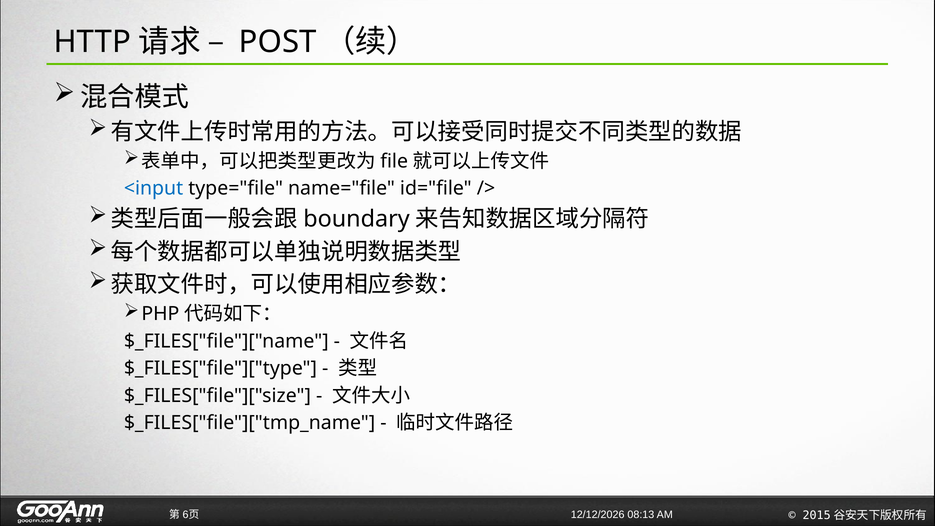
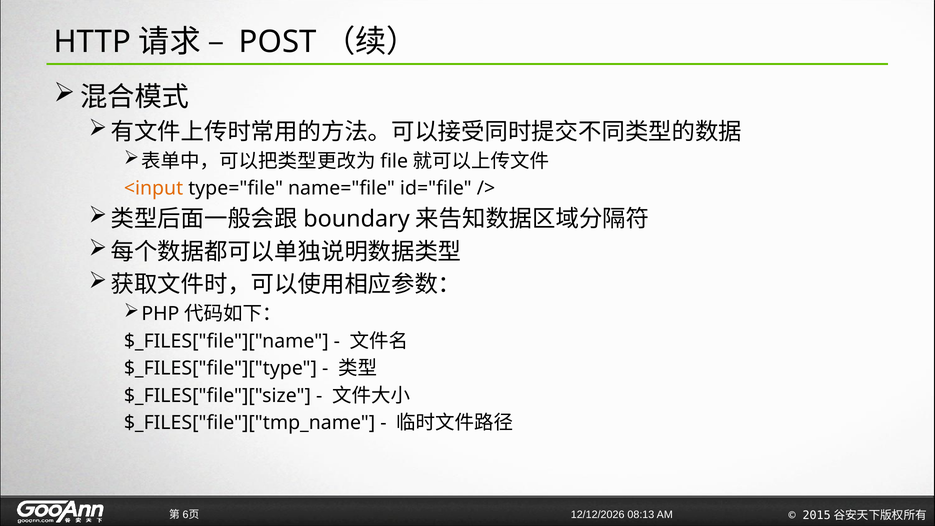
<input colour: blue -> orange
